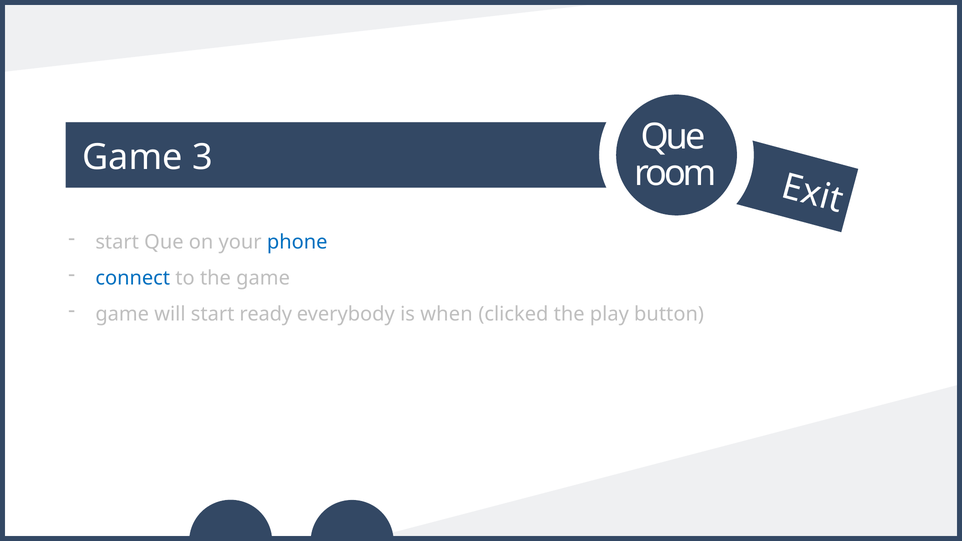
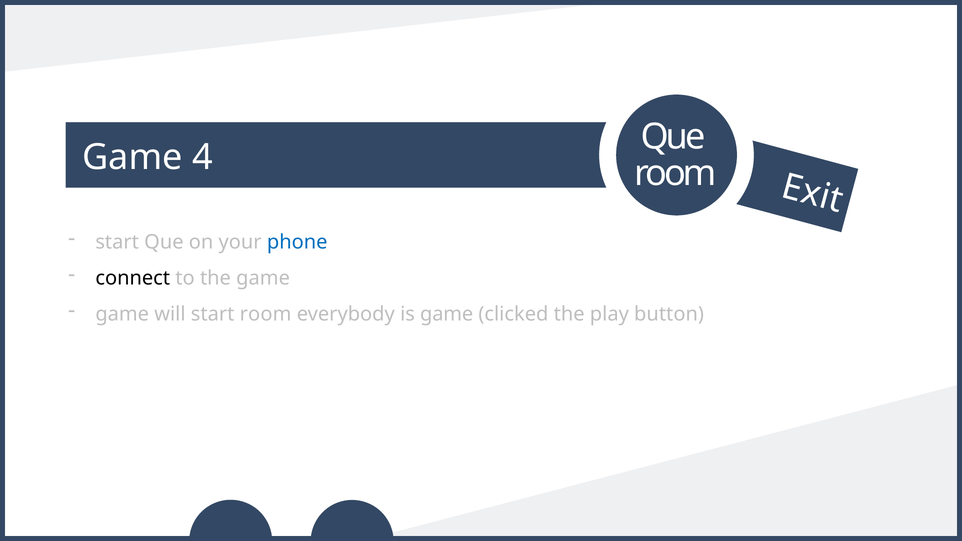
3: 3 -> 4
connect colour: blue -> black
start ready: ready -> room
is when: when -> game
